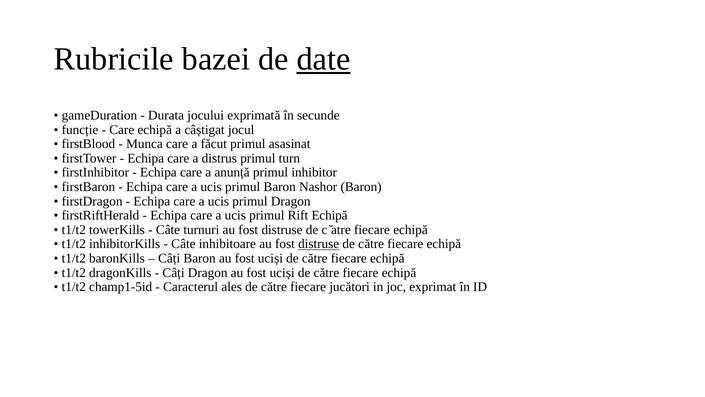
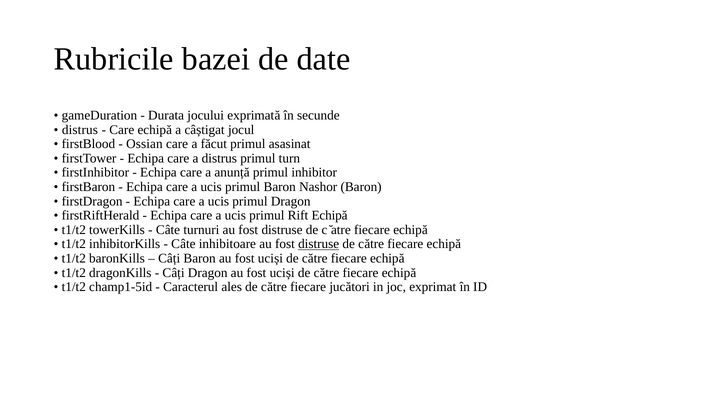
date underline: present -> none
funcție at (80, 130): funcție -> distrus
Munca: Munca -> Ossian
